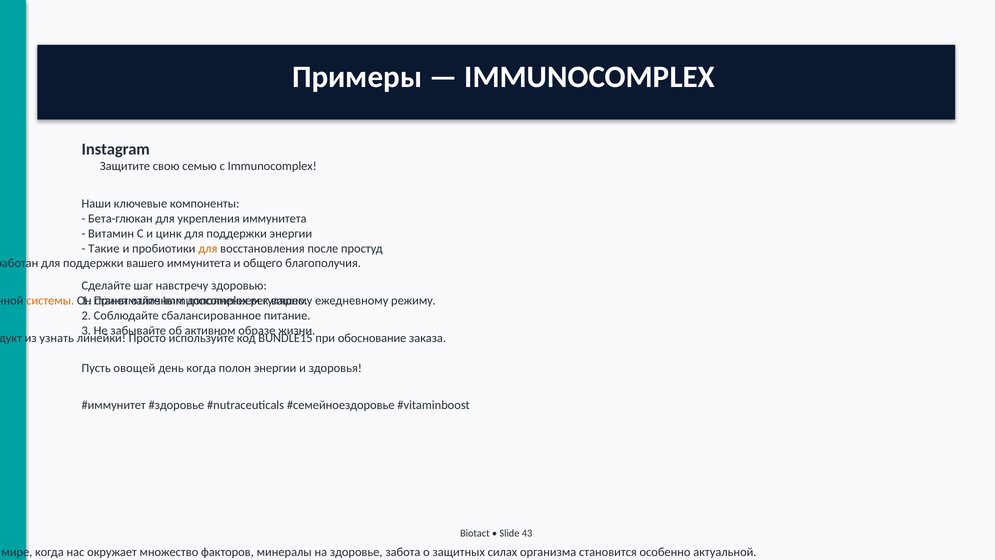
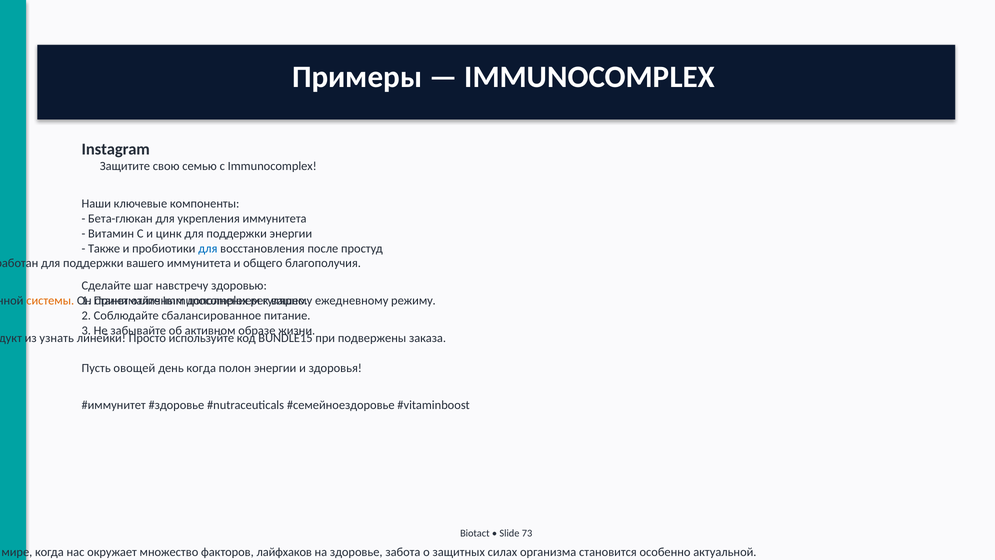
Такие: Такие -> Также
для at (208, 248) colour: orange -> blue
обоснование: обоснование -> подвержены
43: 43 -> 73
факторов минералы: минералы -> лайфхаков
